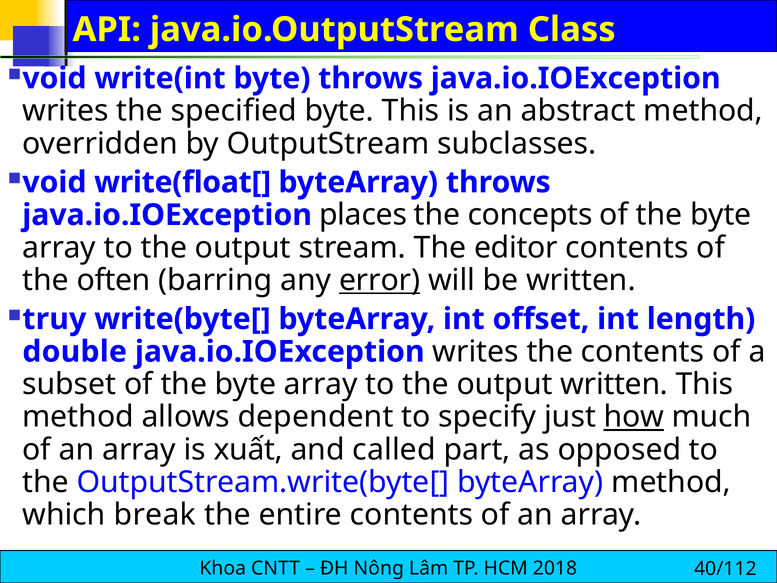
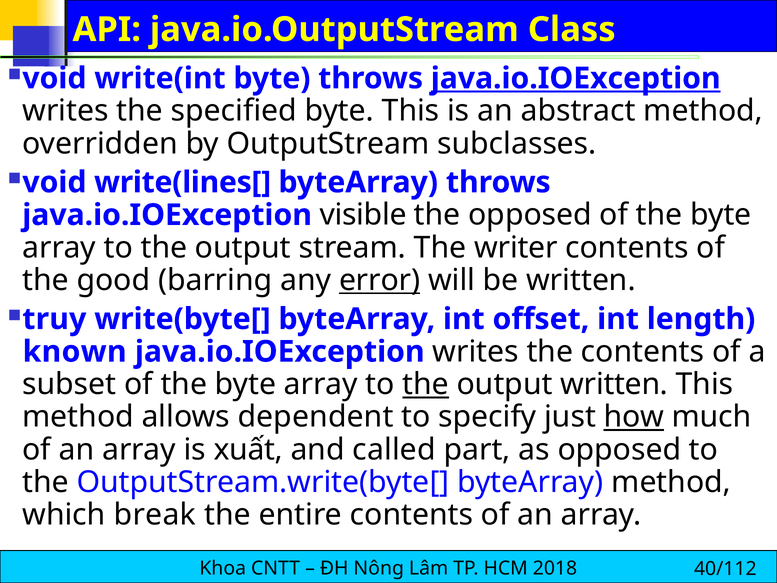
java.io.IOException at (576, 78) underline: none -> present
write(float[: write(float[ -> write(lines[
places: places -> visible
the concepts: concepts -> opposed
editor: editor -> writer
often: often -> good
double: double -> known
the at (426, 384) underline: none -> present
